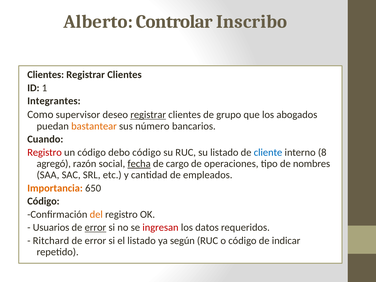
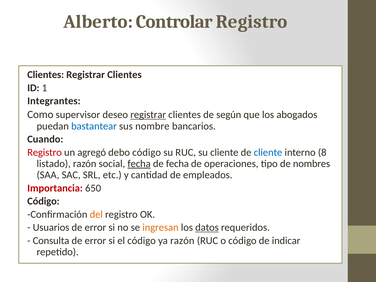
Controlar Inscribo: Inscribo -> Registro
grupo: grupo -> según
bastantear colour: orange -> blue
número: número -> nombre
un código: código -> agregó
su listado: listado -> cliente
agregó: agregó -> listado
de cargo: cargo -> fecha
Importancia colour: orange -> red
error at (95, 227) underline: present -> none
ingresan colour: red -> orange
datos underline: none -> present
Ritchard: Ritchard -> Consulta
el listado: listado -> código
ya según: según -> razón
